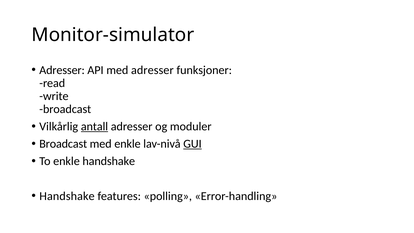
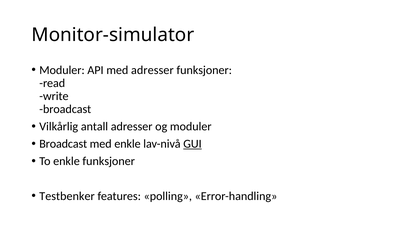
Adresser at (62, 70): Adresser -> Moduler
antall underline: present -> none
enkle handshake: handshake -> funksjoner
Handshake at (67, 196): Handshake -> Testbenker
